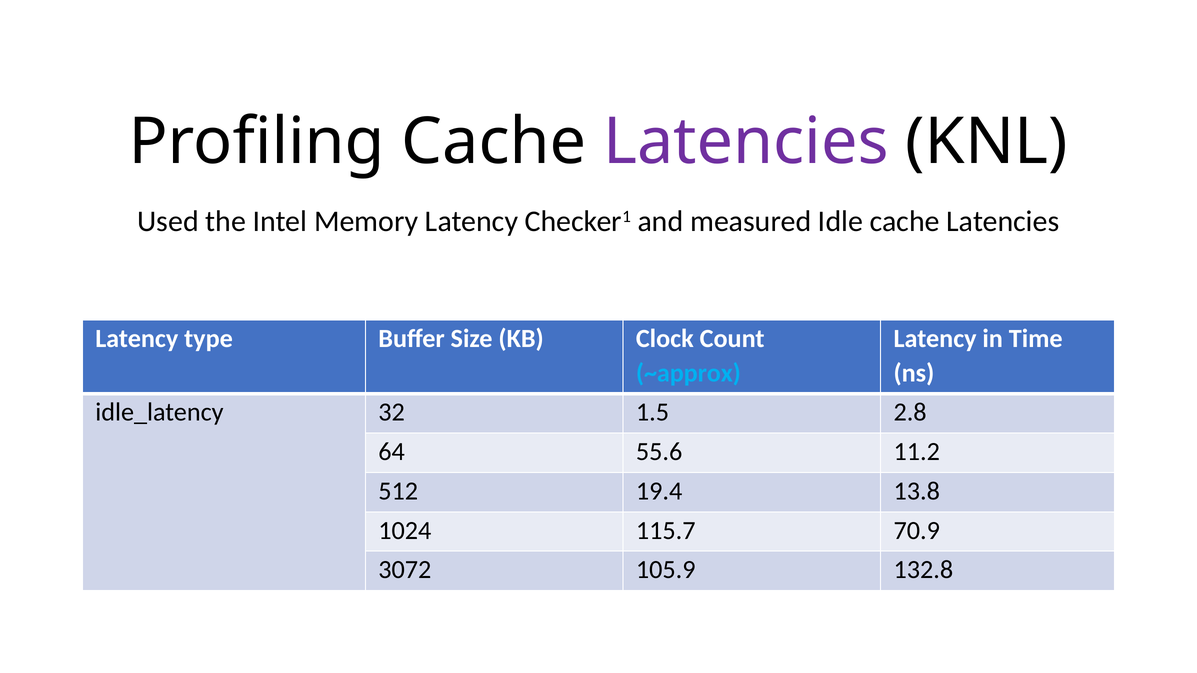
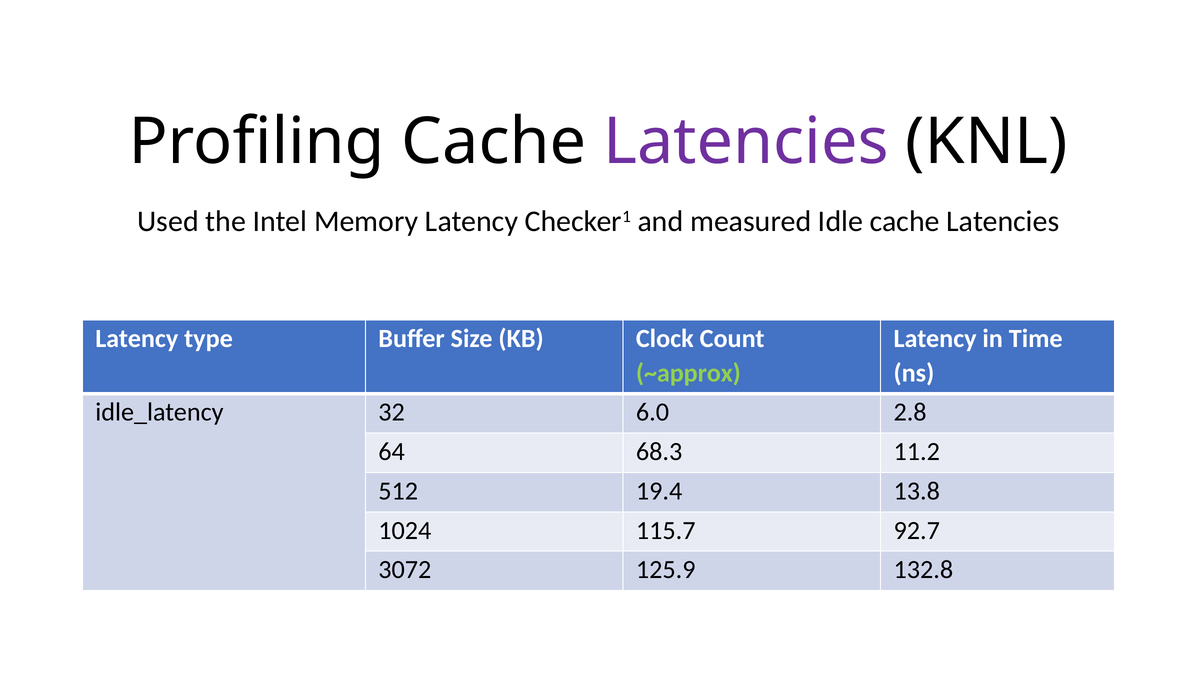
~approx colour: light blue -> light green
1.5: 1.5 -> 6.0
55.6: 55.6 -> 68.3
70.9: 70.9 -> 92.7
105.9: 105.9 -> 125.9
